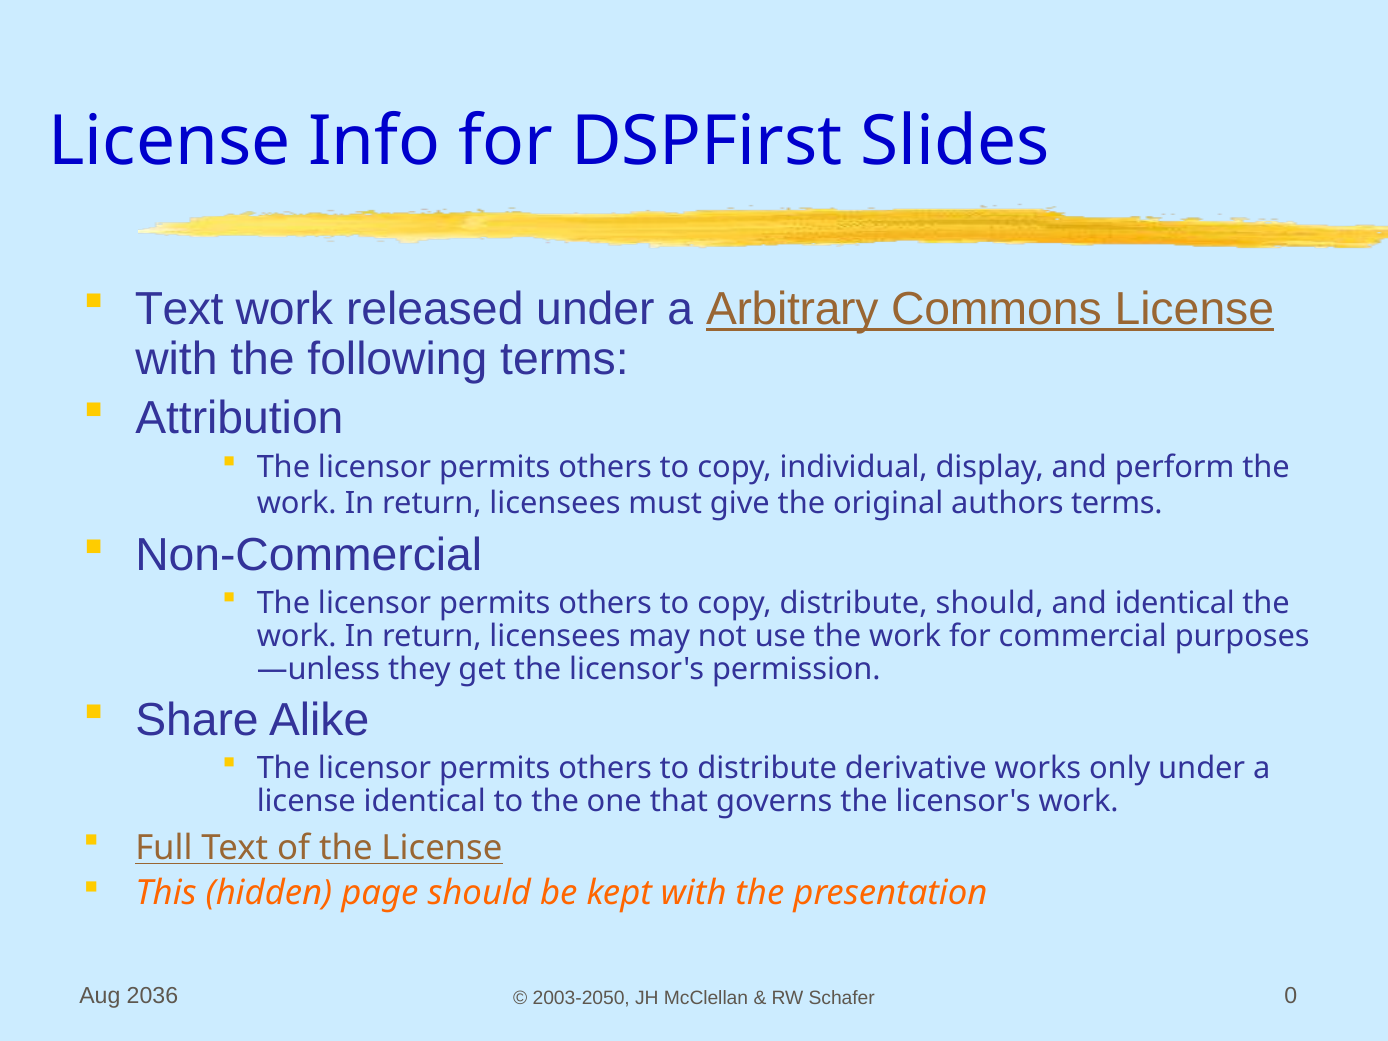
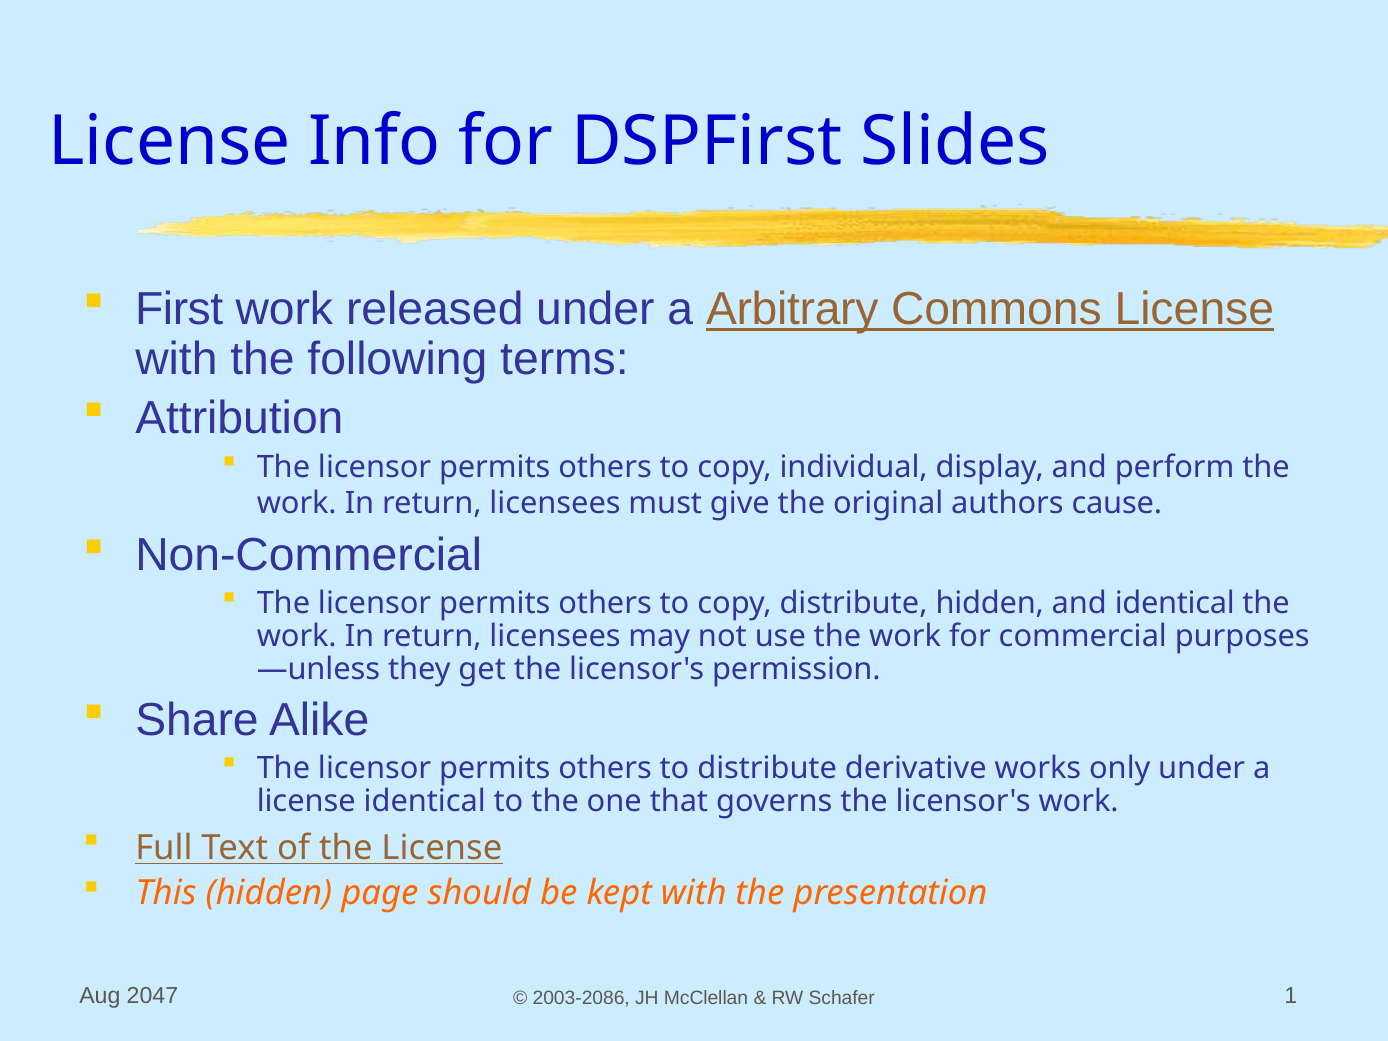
Text at (179, 309): Text -> First
authors terms: terms -> cause
distribute should: should -> hidden
2036: 2036 -> 2047
2003-2050: 2003-2050 -> 2003-2086
0: 0 -> 1
